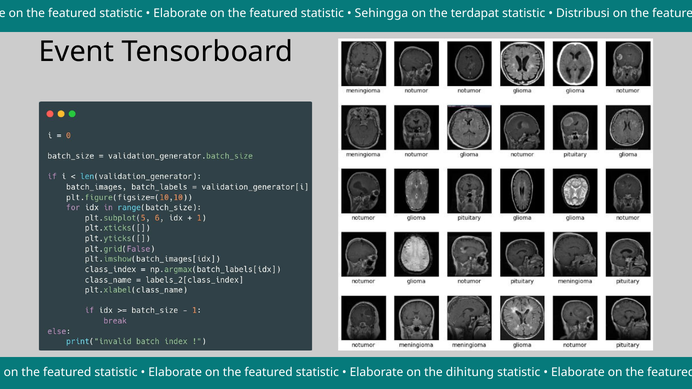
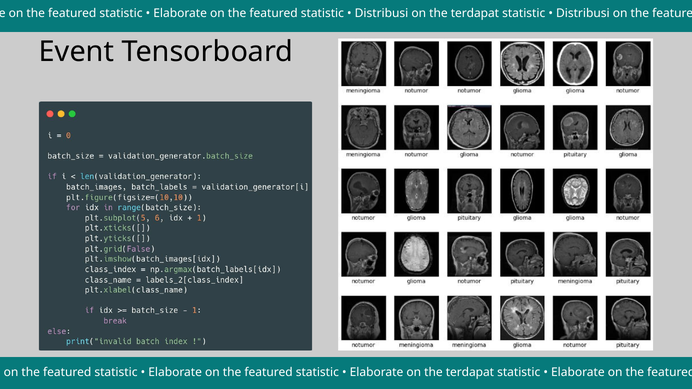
Sehingga at (381, 13): Sehingga -> Distribusi
Elaborate on the dihitung: dihitung -> terdapat
